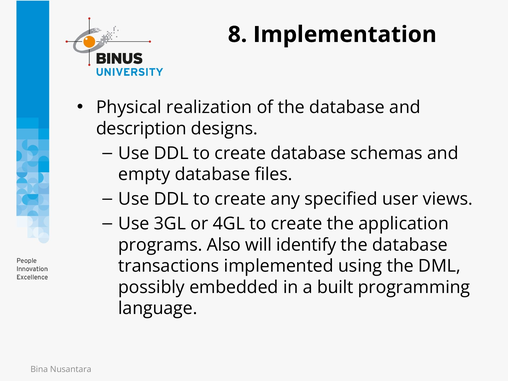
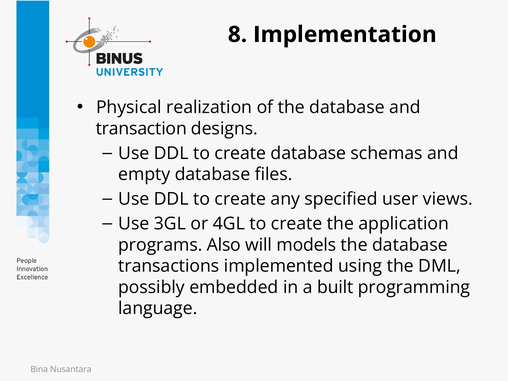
description: description -> transaction
identify: identify -> models
